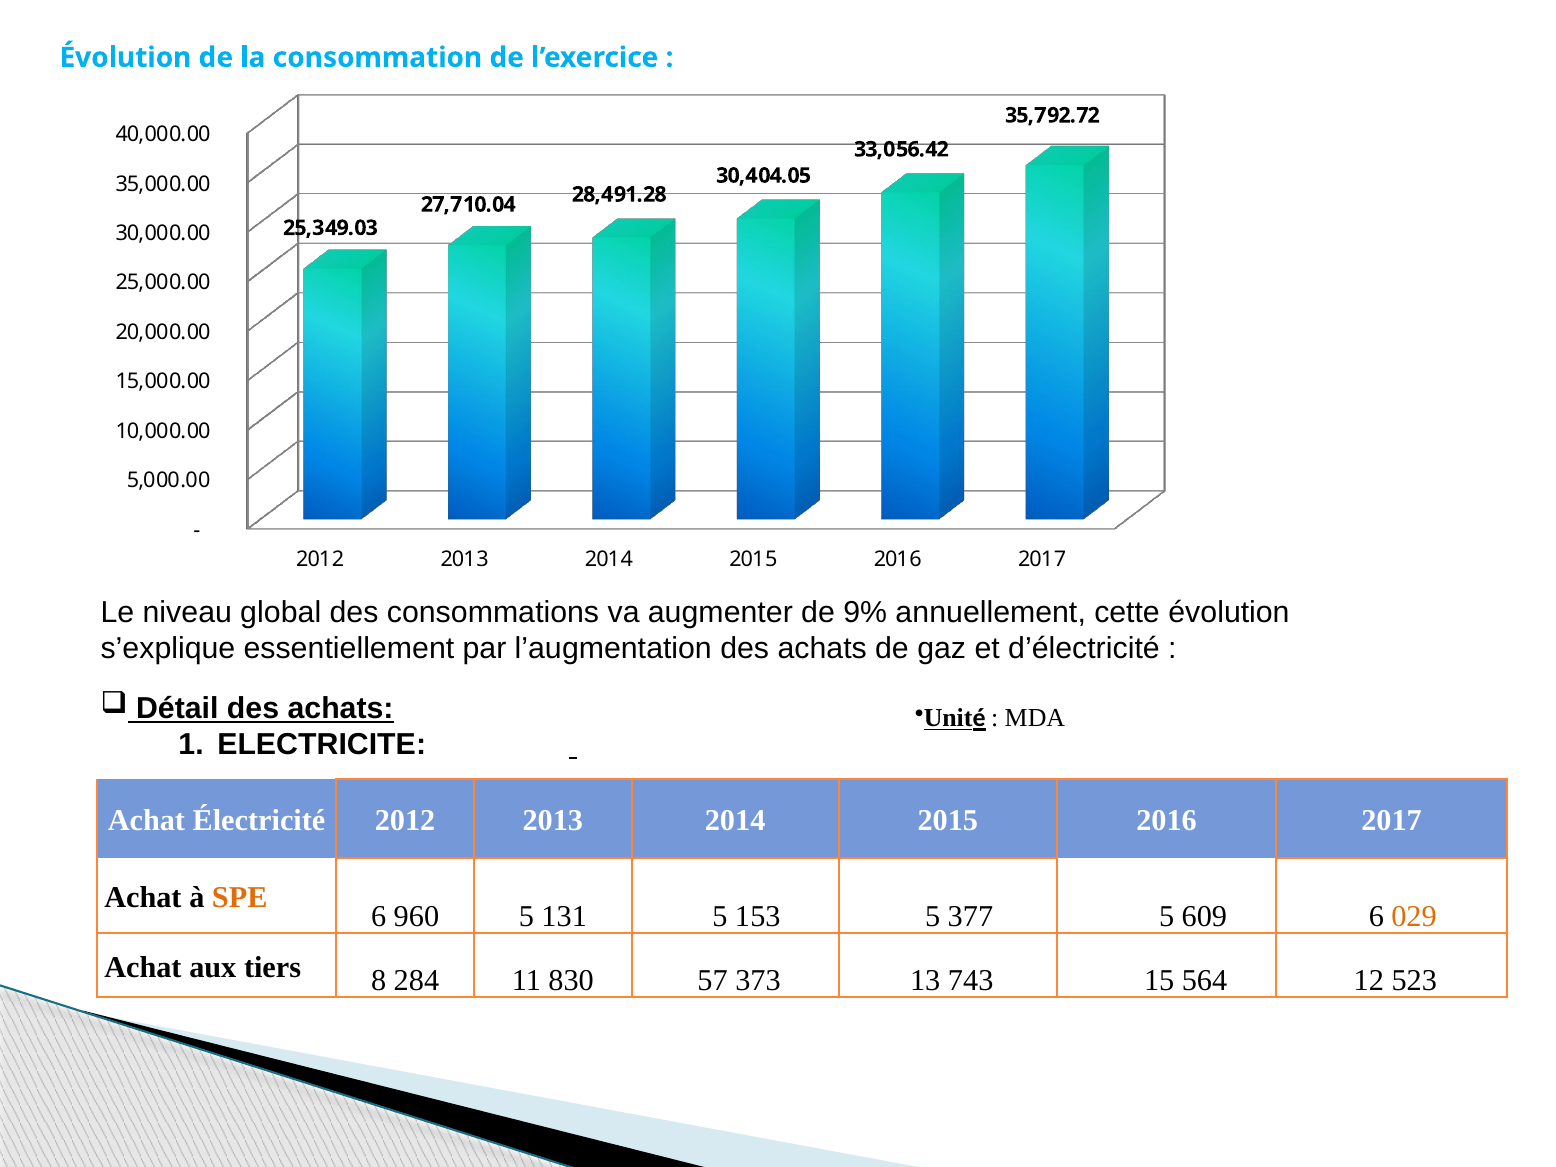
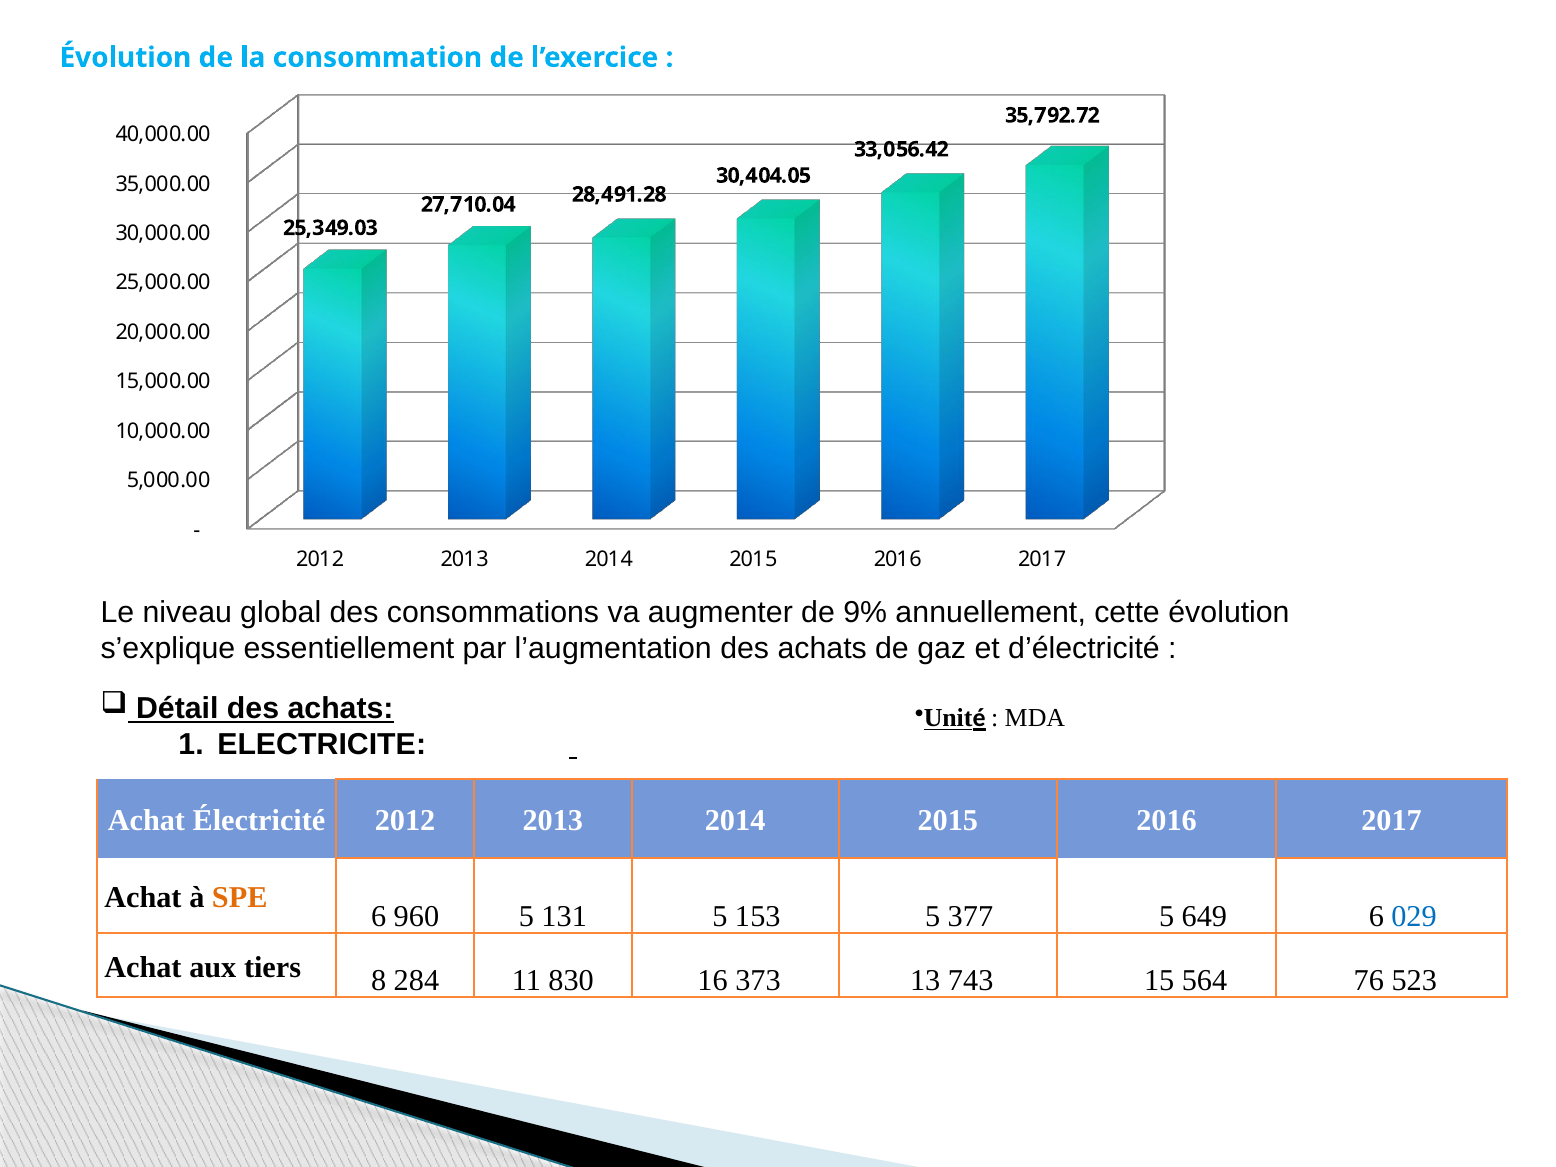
609: 609 -> 649
029 colour: orange -> blue
57: 57 -> 16
12: 12 -> 76
